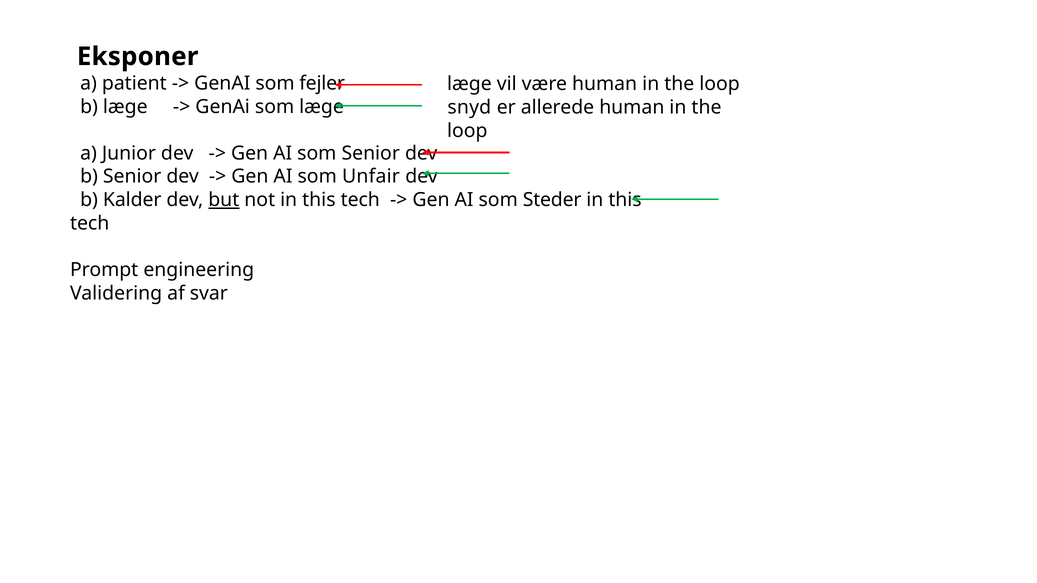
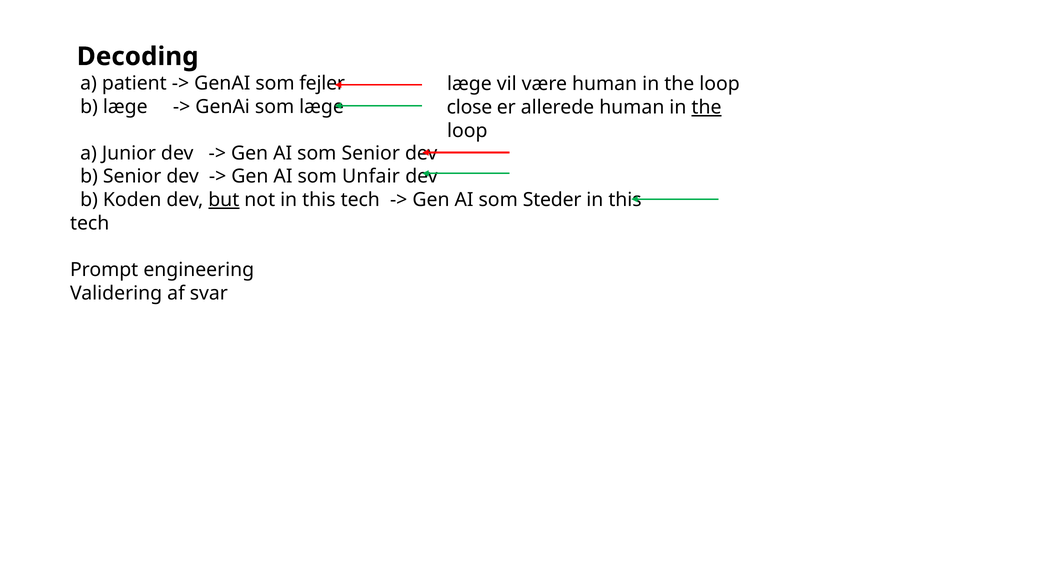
Eksponer: Eksponer -> Decoding
snyd: snyd -> close
the at (706, 107) underline: none -> present
Kalder: Kalder -> Koden
